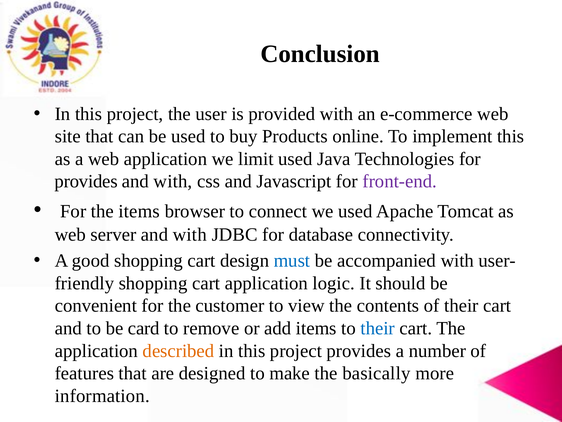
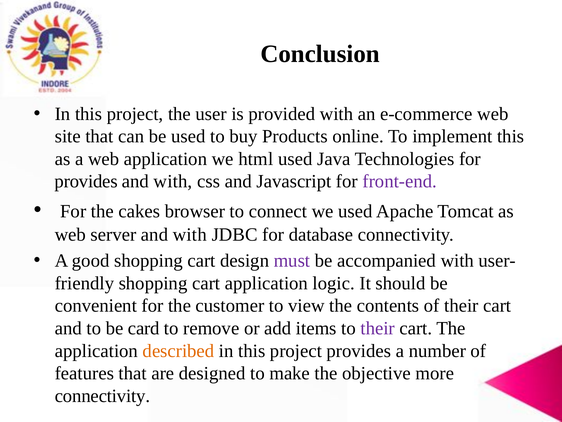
limit: limit -> html
the items: items -> cakes
must colour: blue -> purple
their at (378, 328) colour: blue -> purple
basically: basically -> objective
information at (102, 395): information -> connectivity
